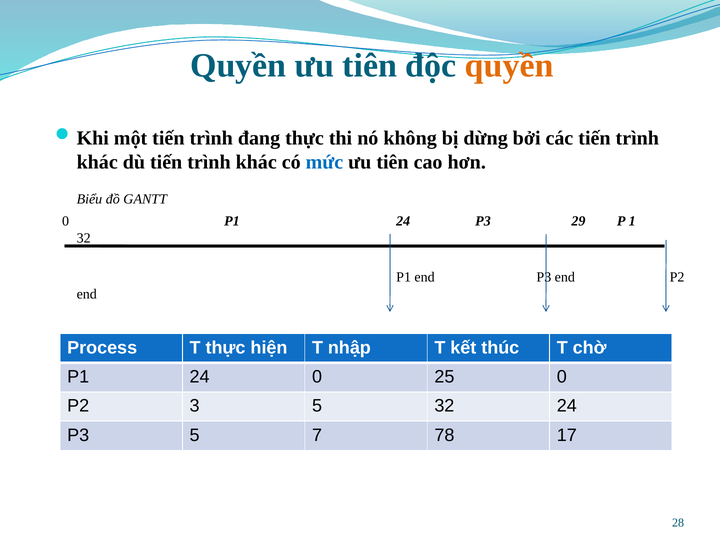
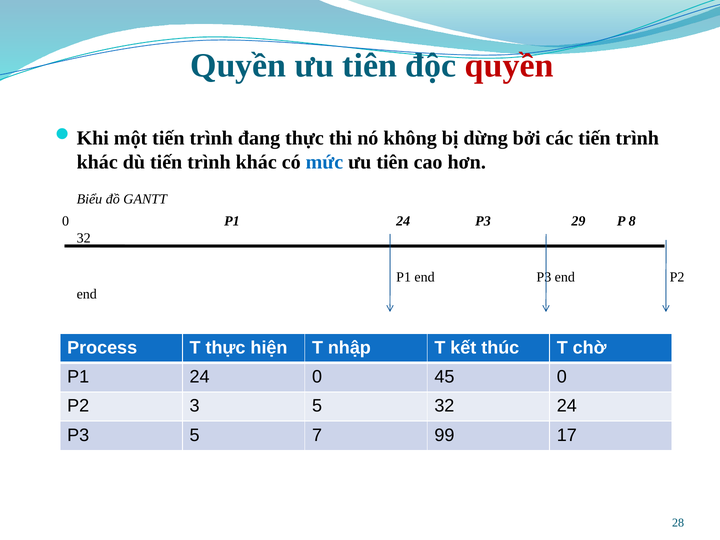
quyền at (509, 66) colour: orange -> red
1: 1 -> 8
25: 25 -> 45
78: 78 -> 99
